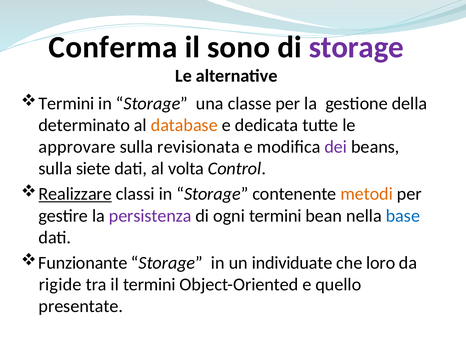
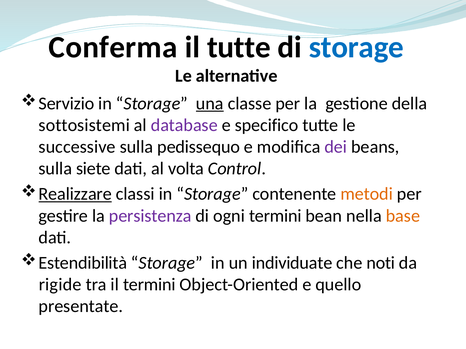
il sono: sono -> tutte
storage at (356, 47) colour: purple -> blue
Termini at (66, 104): Termini -> Servizio
una underline: none -> present
determinato: determinato -> sottosistemi
database colour: orange -> purple
dedicata: dedicata -> specifico
approvare: approvare -> successive
revisionata: revisionata -> pedissequo
base colour: blue -> orange
Funzionante: Funzionante -> Estendibilità
loro: loro -> noti
